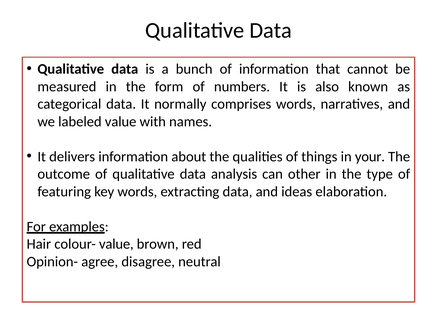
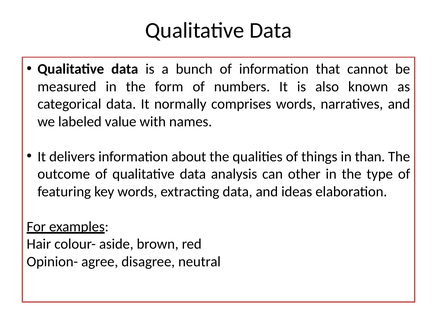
your: your -> than
colour- value: value -> aside
